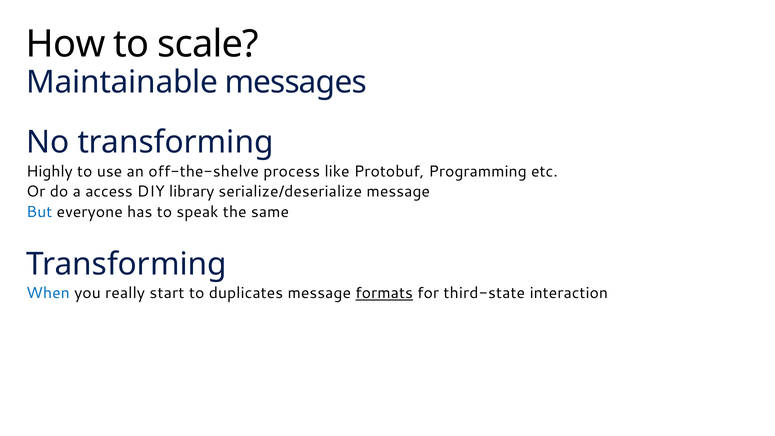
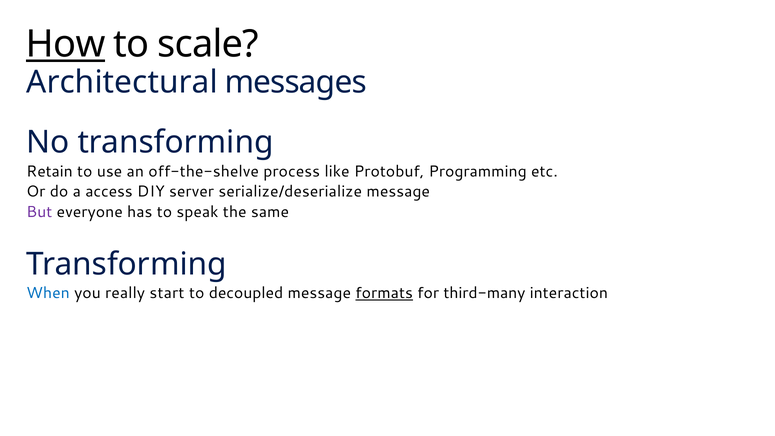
How underline: none -> present
Maintainable: Maintainable -> Architectural
Highly: Highly -> Retain
library: library -> server
But colour: blue -> purple
duplicates: duplicates -> decoupled
third-state: third-state -> third-many
